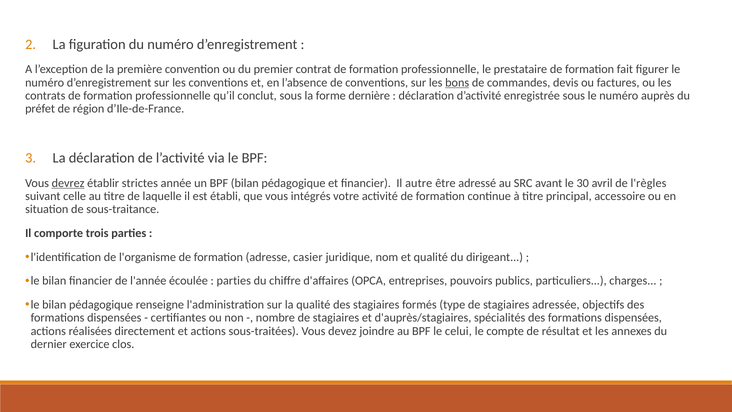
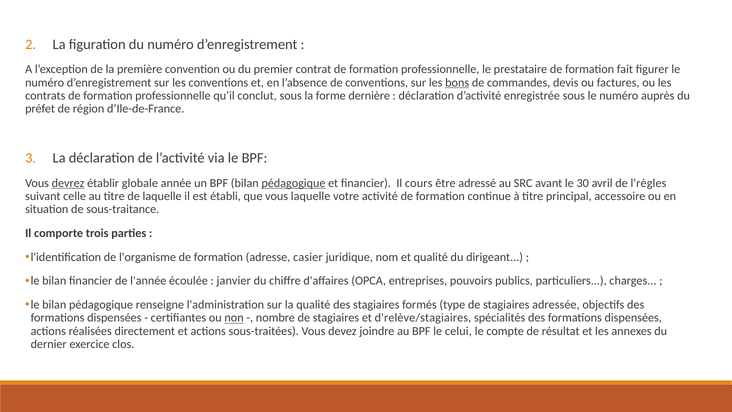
strictes: strictes -> globale
pédagogique at (293, 183) underline: none -> present
autre: autre -> cours
vous intégrés: intégrés -> laquelle
parties at (234, 281): parties -> janvier
non underline: none -> present
d'auprès/stagiaires: d'auprès/stagiaires -> d'relève/stagiaires
